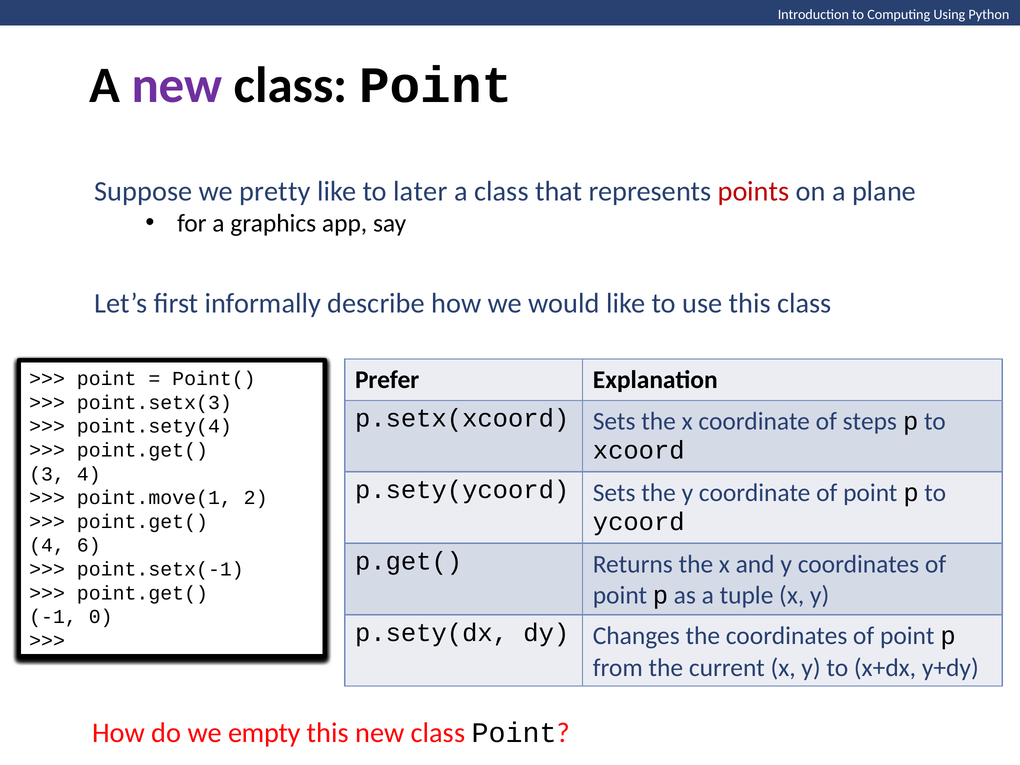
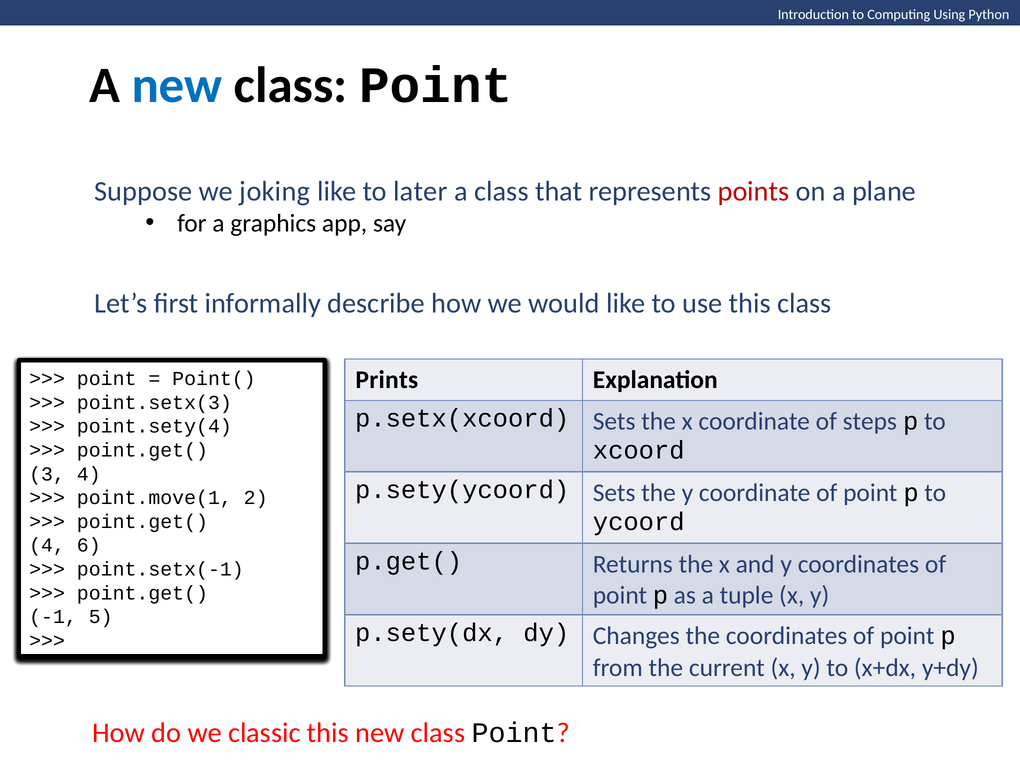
new at (177, 86) colour: purple -> blue
pretty: pretty -> joking
Prefer: Prefer -> Prints
0: 0 -> 5
empty: empty -> classic
